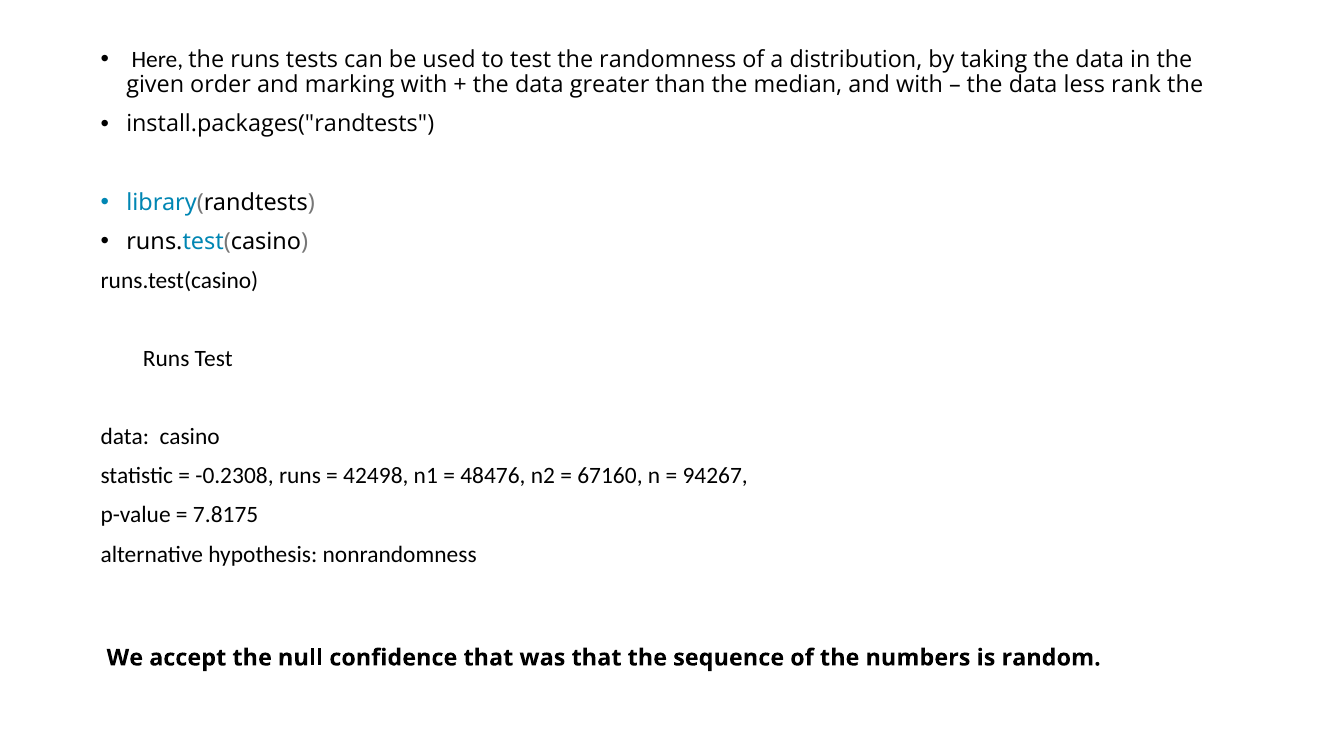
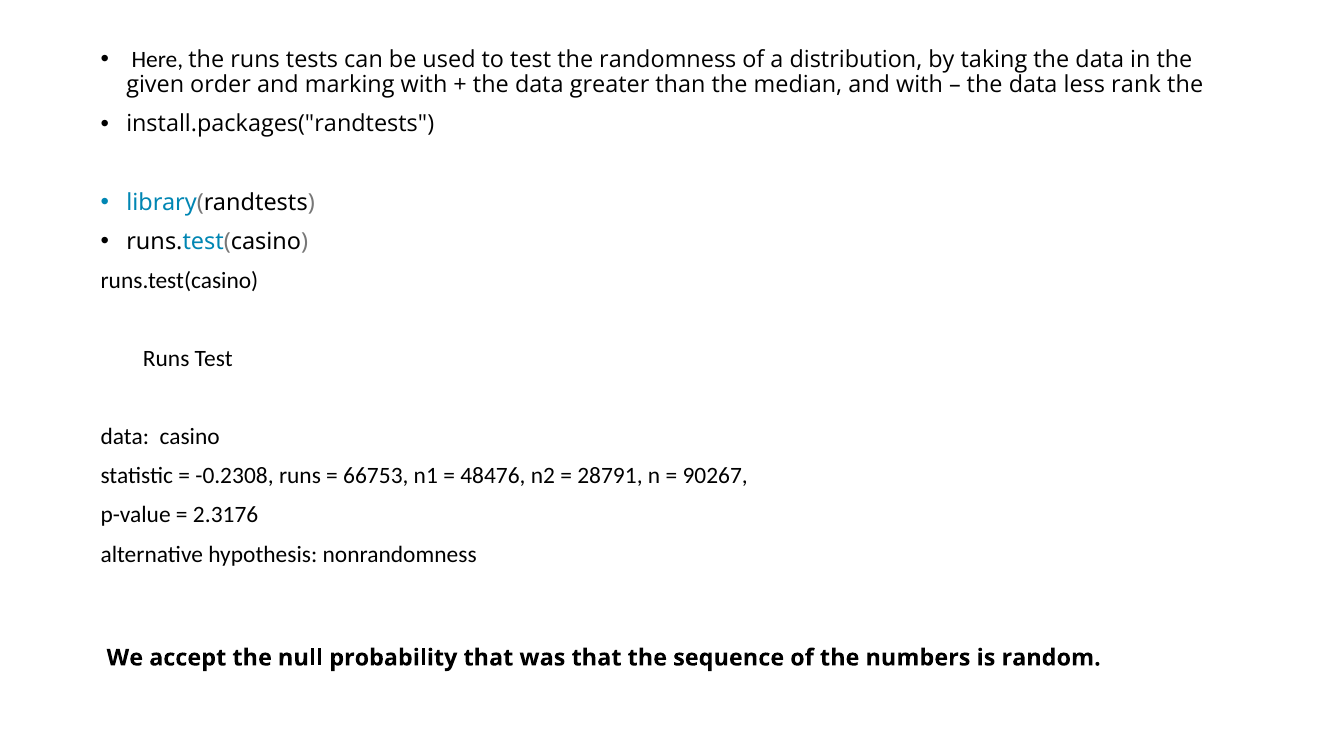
42498: 42498 -> 66753
67160: 67160 -> 28791
94267: 94267 -> 90267
7.8175: 7.8175 -> 2.3176
confidence: confidence -> probability
